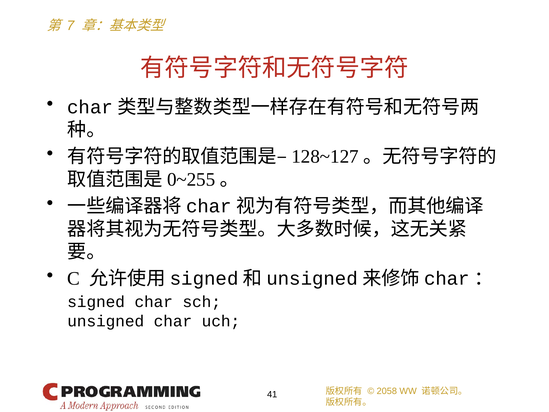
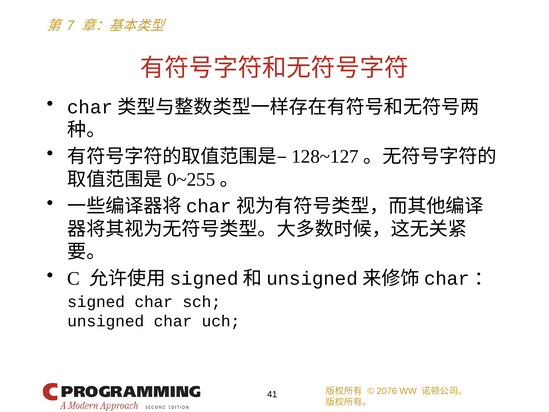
2058: 2058 -> 2076
